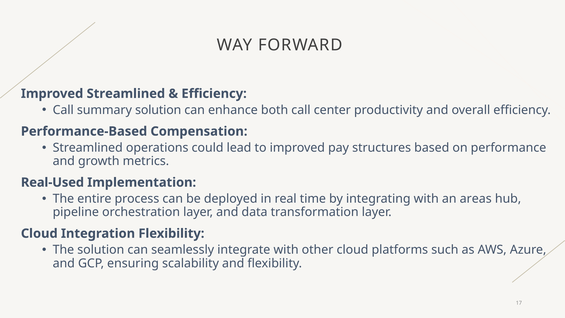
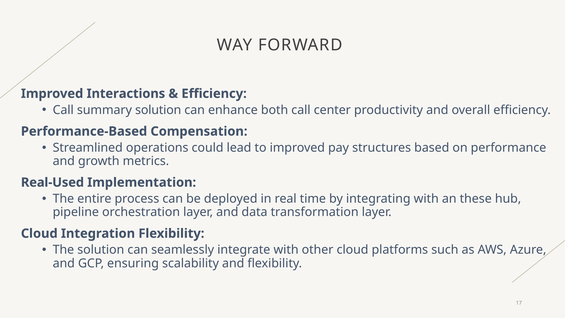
Improved Streamlined: Streamlined -> Interactions
areas: areas -> these
